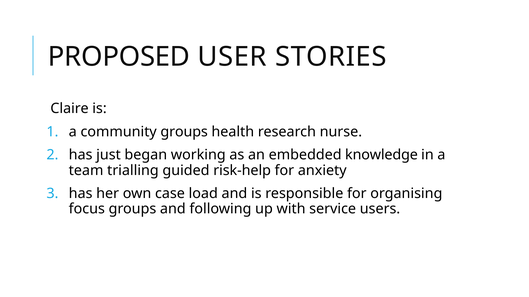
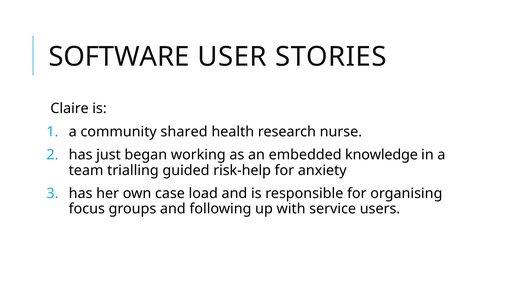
PROPOSED: PROPOSED -> SOFTWARE
community groups: groups -> shared
